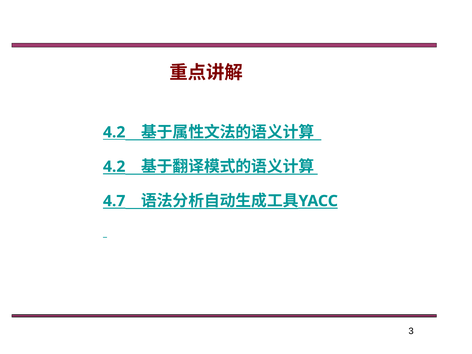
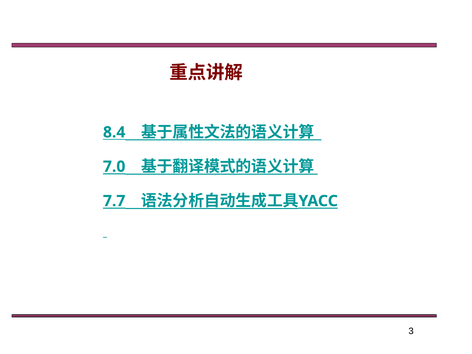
4.2 at (114, 132): 4.2 -> 8.4
4.2 at (114, 167): 4.2 -> 7.0
4.7: 4.7 -> 7.7
